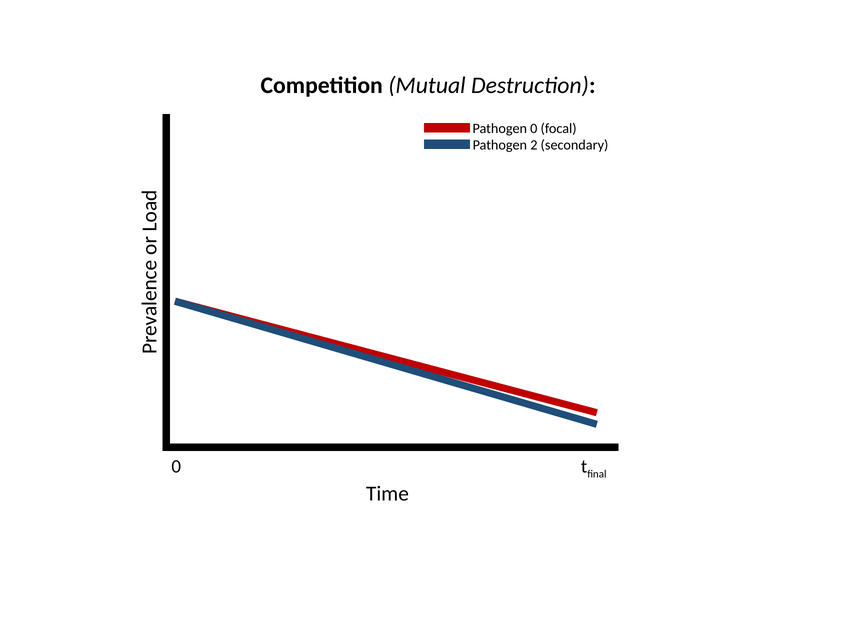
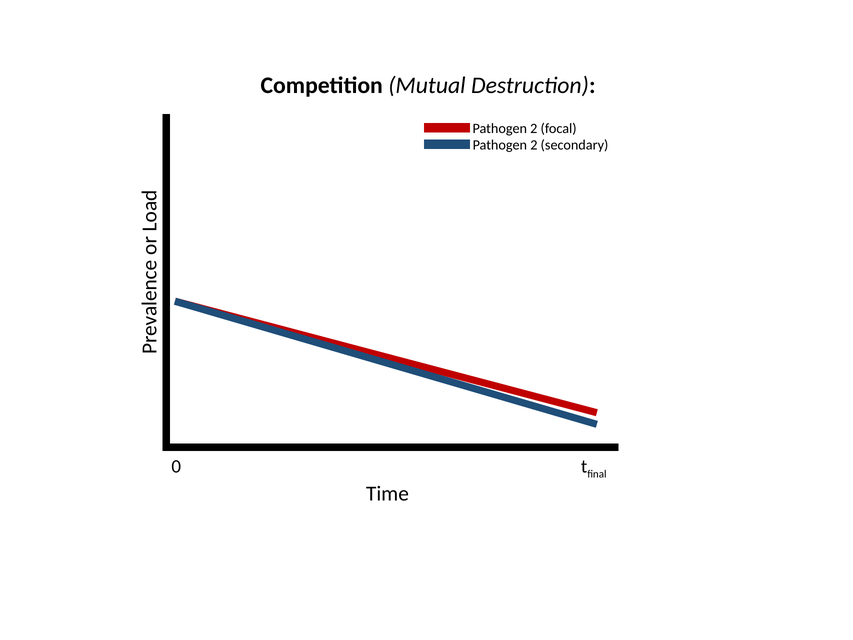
0 at (534, 128): 0 -> 2
